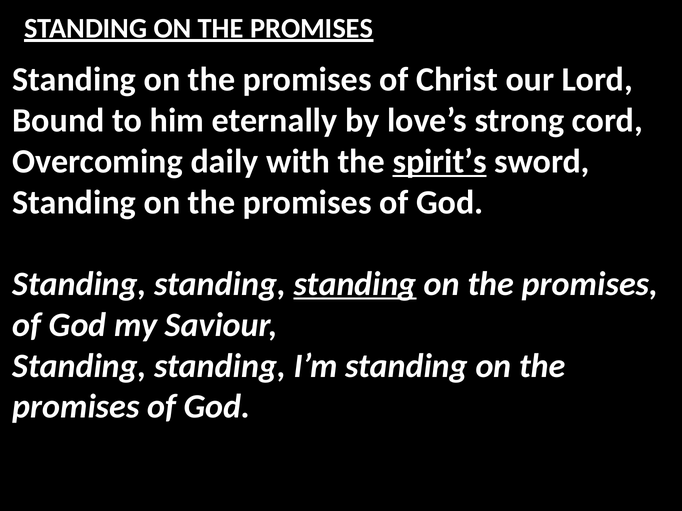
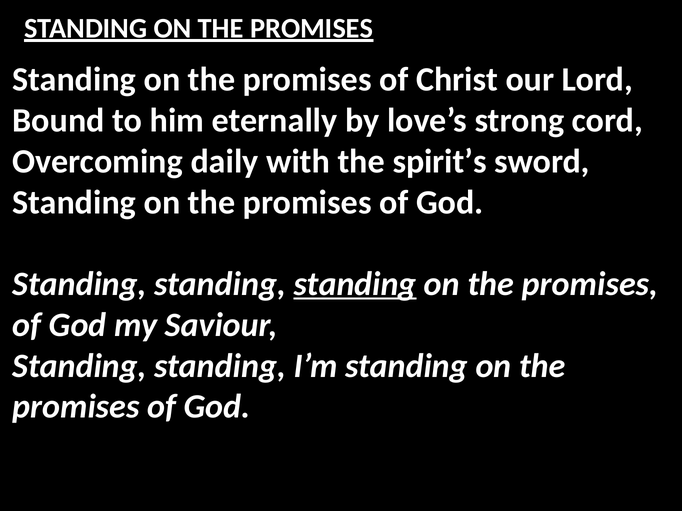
spirit’s underline: present -> none
